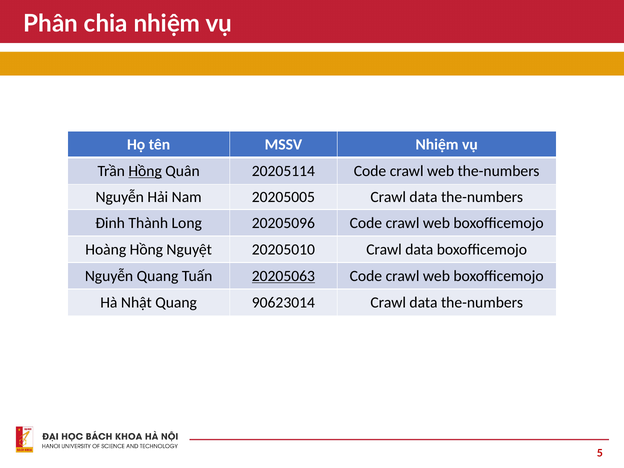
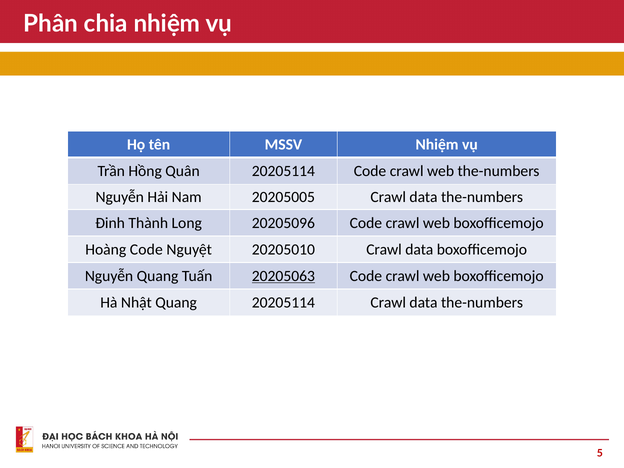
Hồng at (145, 171) underline: present -> none
Hoàng Hồng: Hồng -> Code
Quang 90623014: 90623014 -> 20205114
